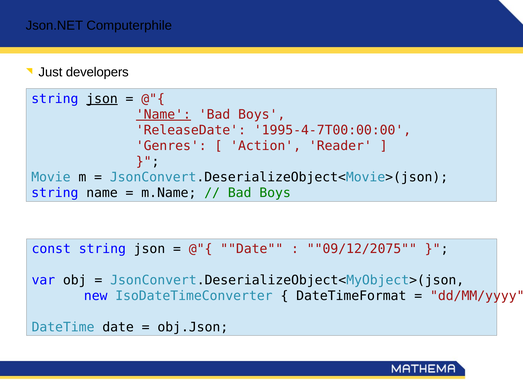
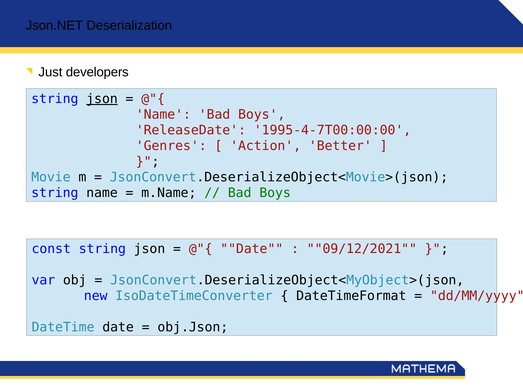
Computerphile: Computerphile -> Deserialization
Name at (163, 115) underline: present -> none
Reader: Reader -> Better
09/12/2075: 09/12/2075 -> 09/12/2021
